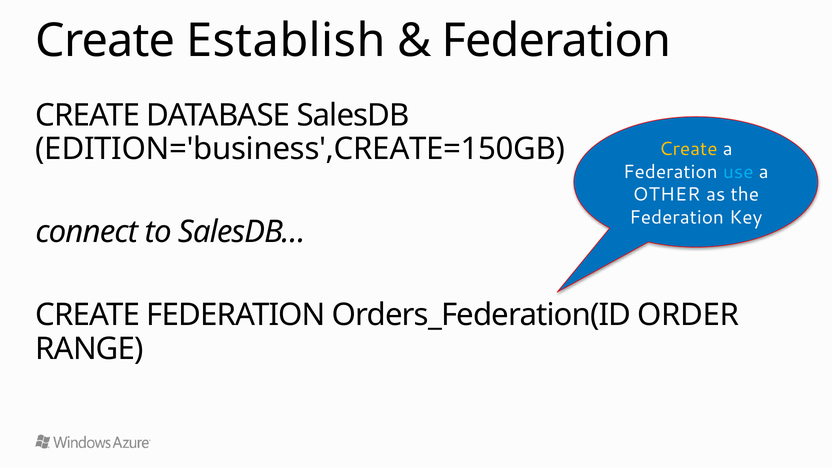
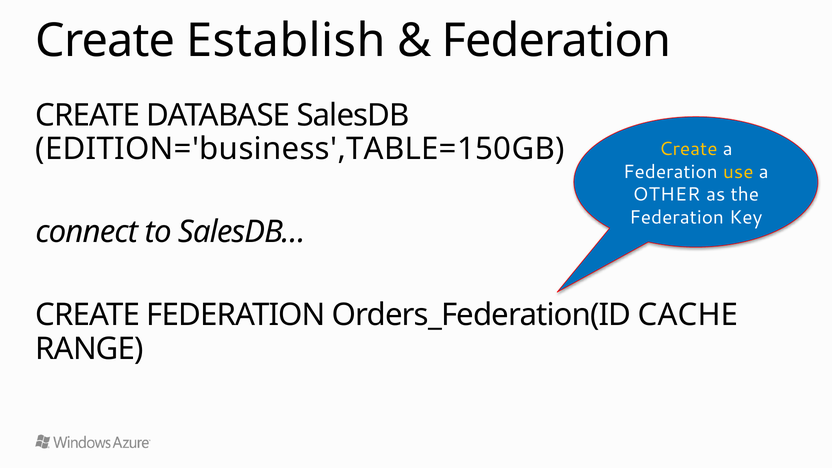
EDITION='business',CREATE=150GB: EDITION='business',CREATE=150GB -> EDITION='business',TABLE=150GB
use colour: light blue -> yellow
ORDER: ORDER -> CACHE
